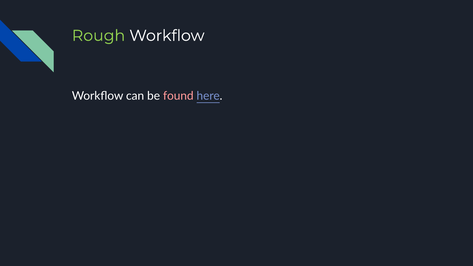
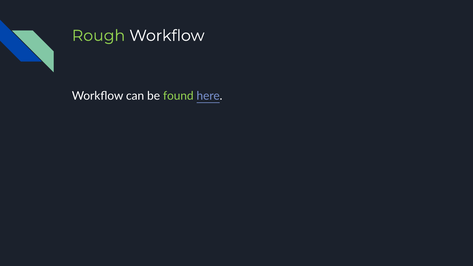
found colour: pink -> light green
